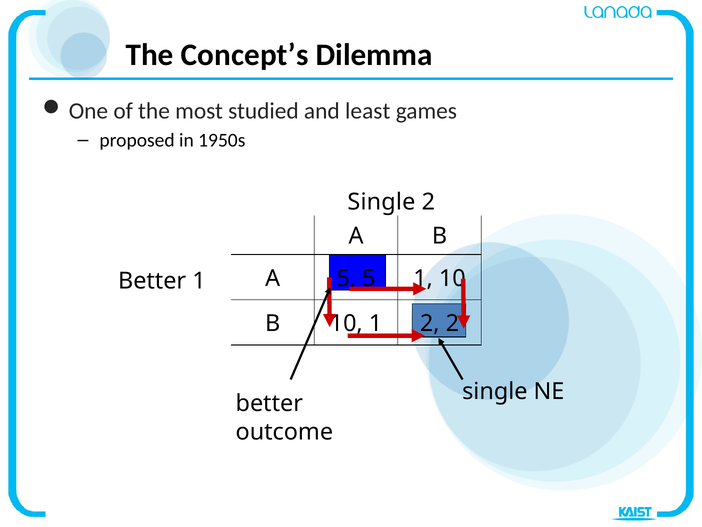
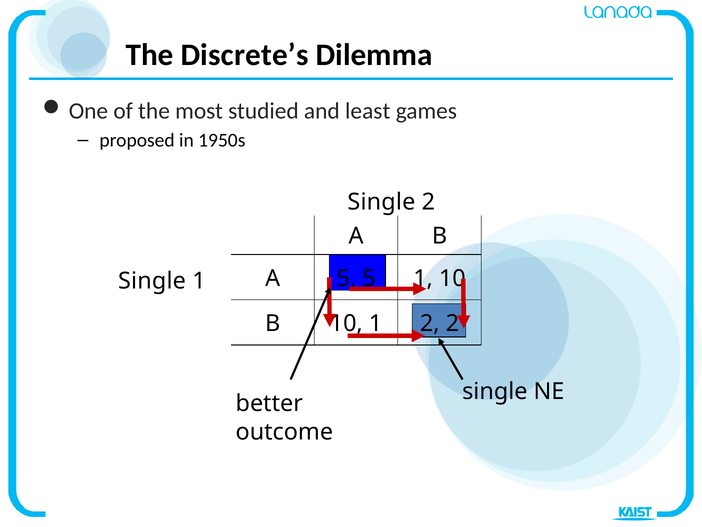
Concept’s: Concept’s -> Discrete’s
Better at (152, 281): Better -> Single
